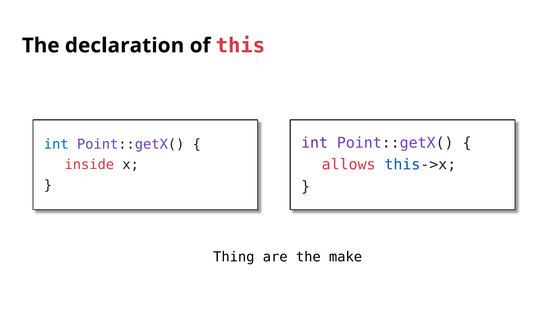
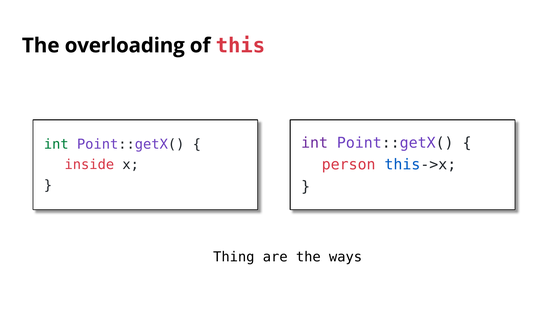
declaration: declaration -> overloading
int at (56, 144) colour: blue -> green
allows: allows -> person
make: make -> ways
